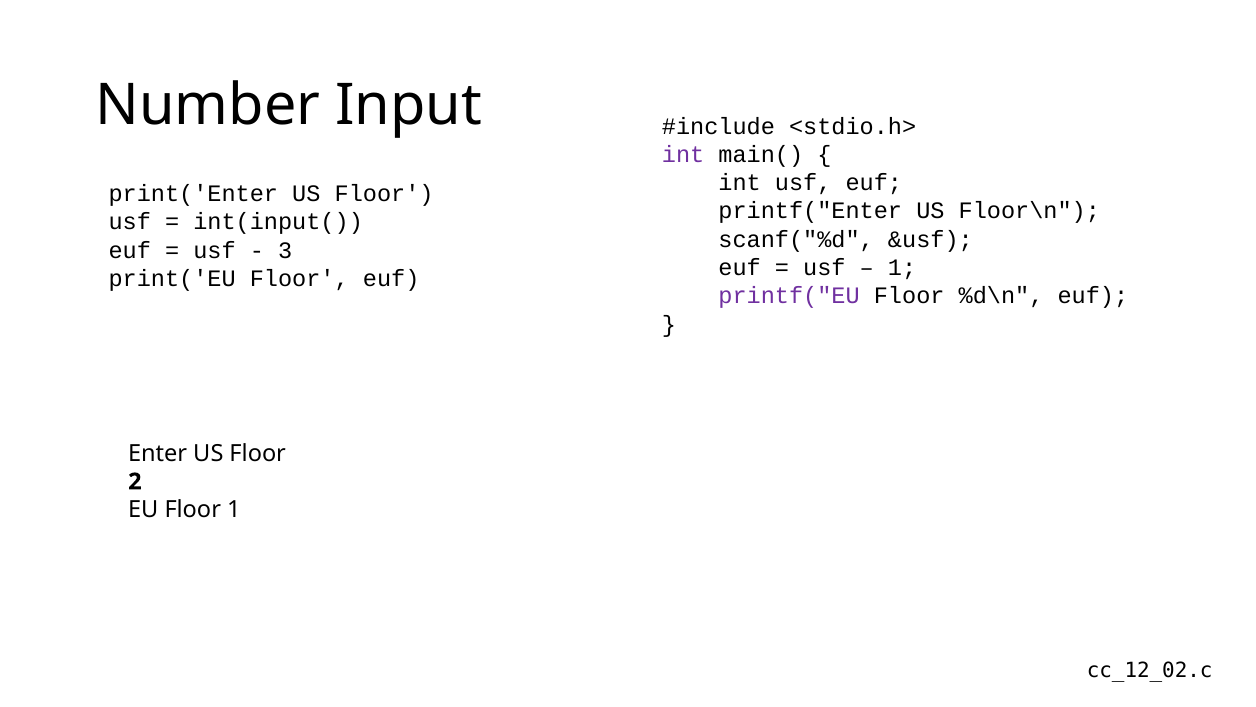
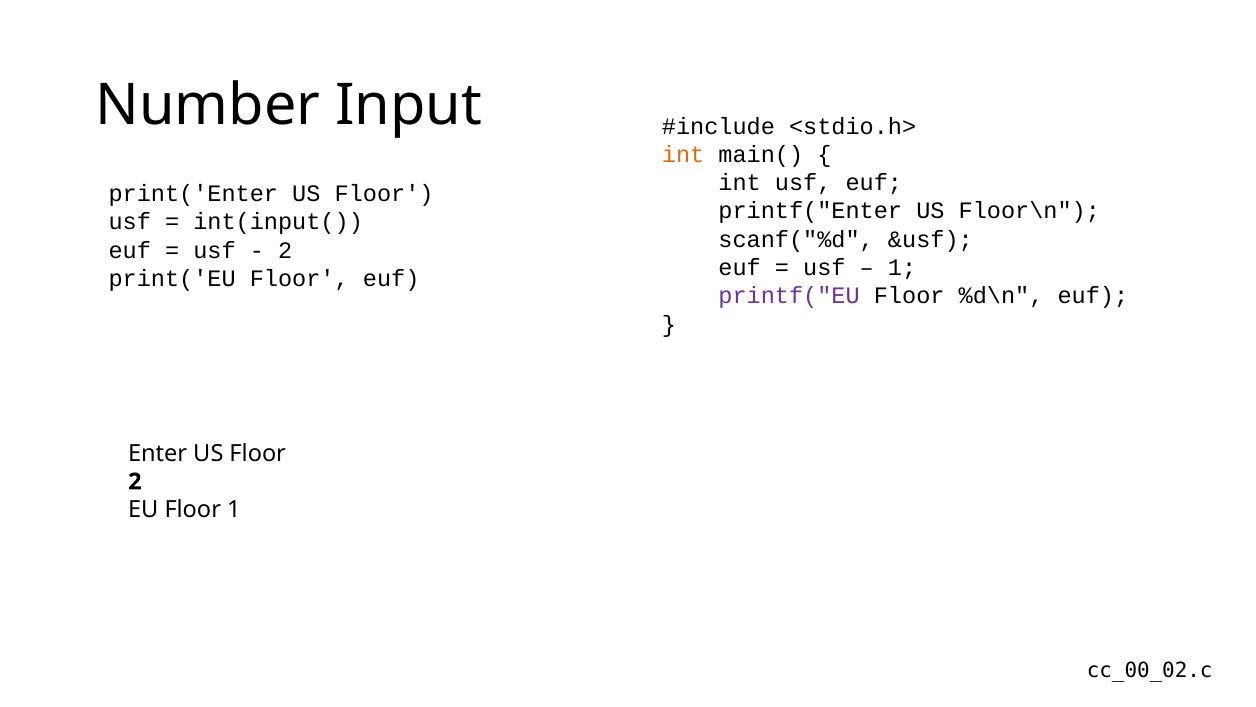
int at (683, 155) colour: purple -> orange
3 at (285, 250): 3 -> 2
cc_12_02.c: cc_12_02.c -> cc_00_02.c
